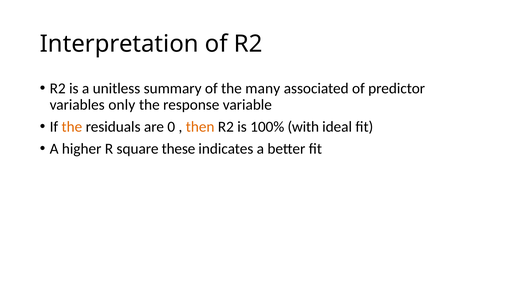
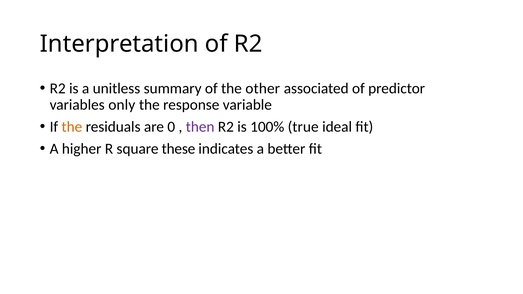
many: many -> other
then colour: orange -> purple
with: with -> true
